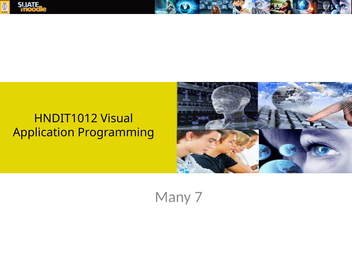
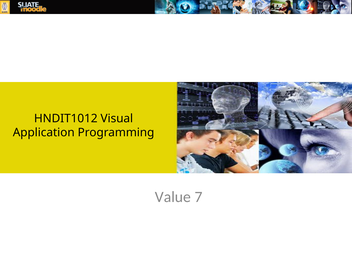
Many: Many -> Value
